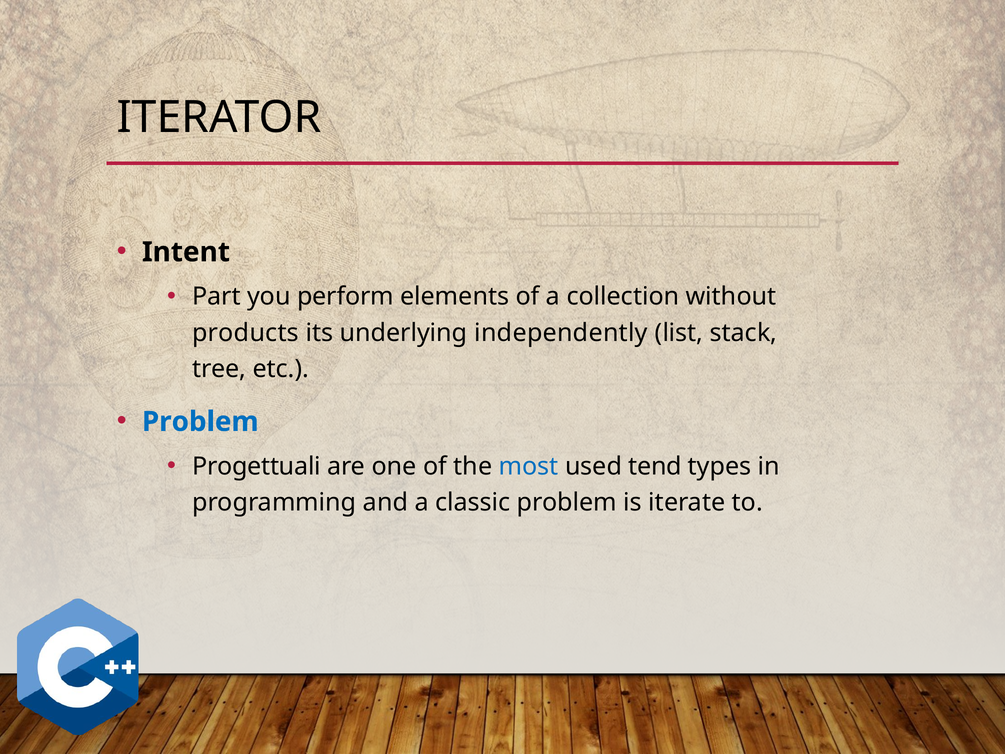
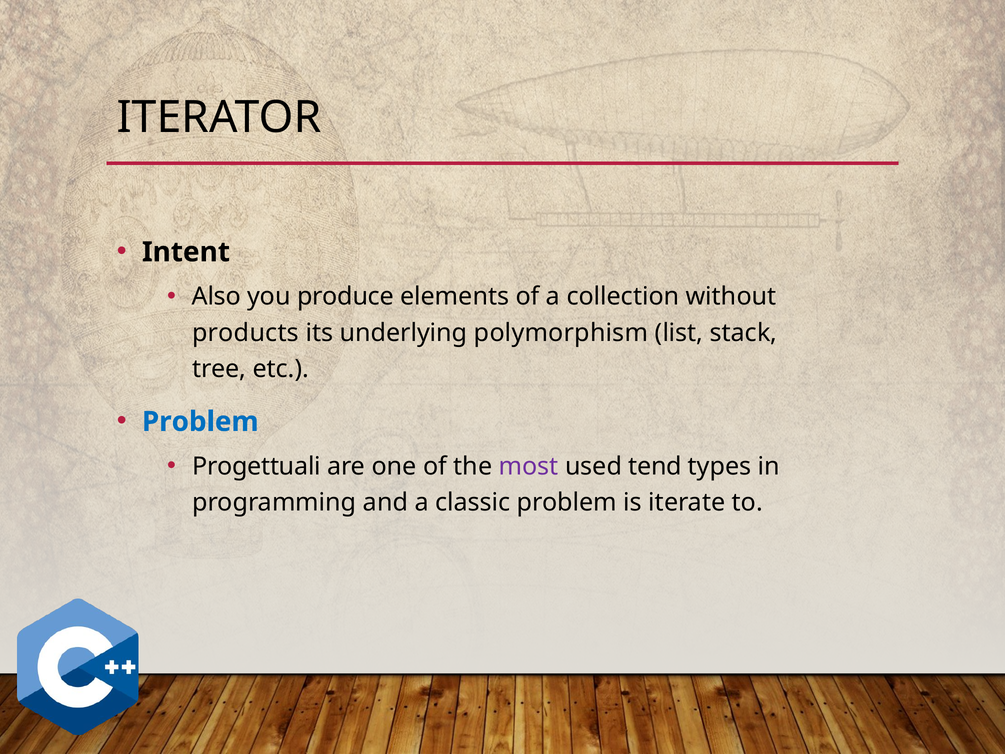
Part: Part -> Also
perform: perform -> produce
independently: independently -> polymorphism
most colour: blue -> purple
